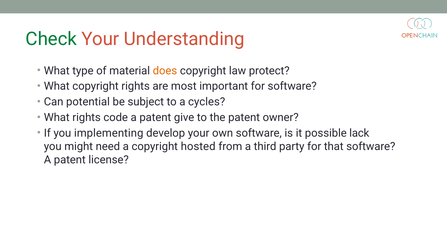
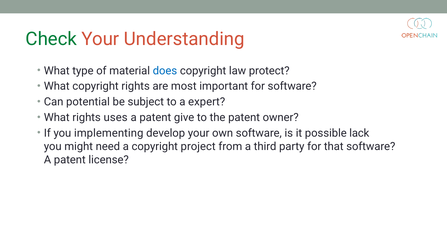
does colour: orange -> blue
cycles: cycles -> expert
code: code -> uses
hosted: hosted -> project
